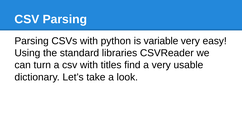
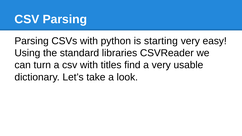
variable: variable -> starting
